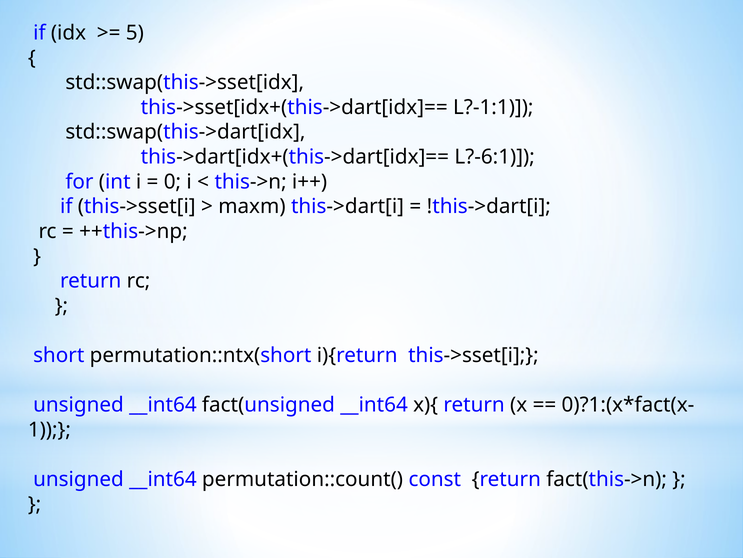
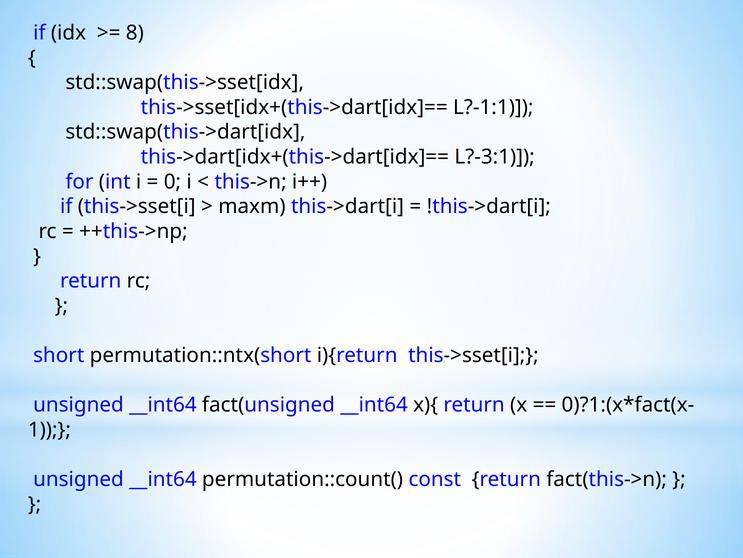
5: 5 -> 8
L?-6:1: L?-6:1 -> L?-3:1
